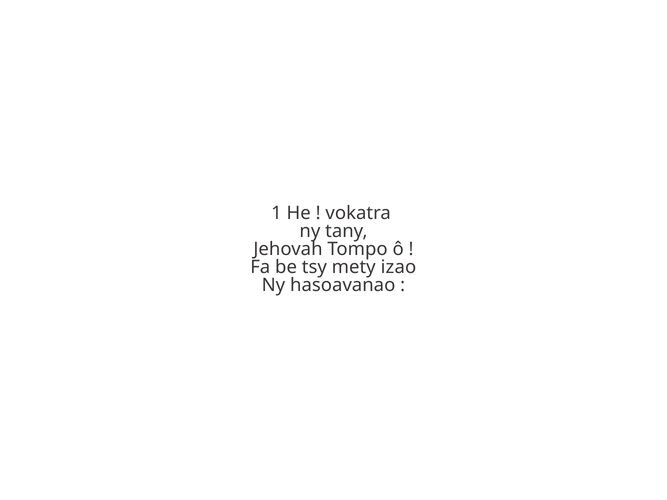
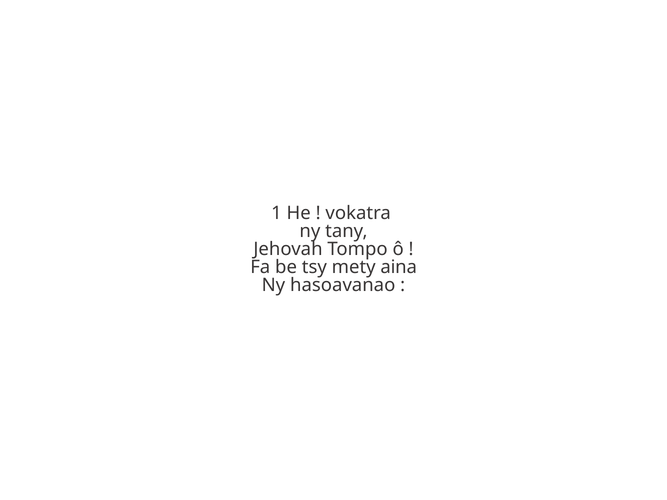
izao: izao -> aina
